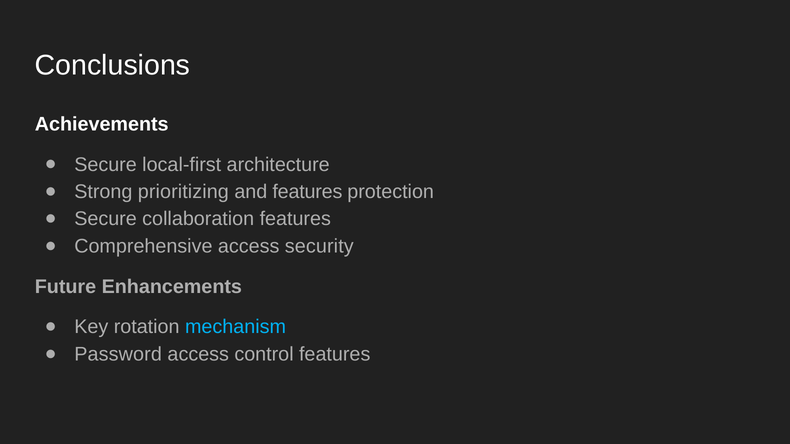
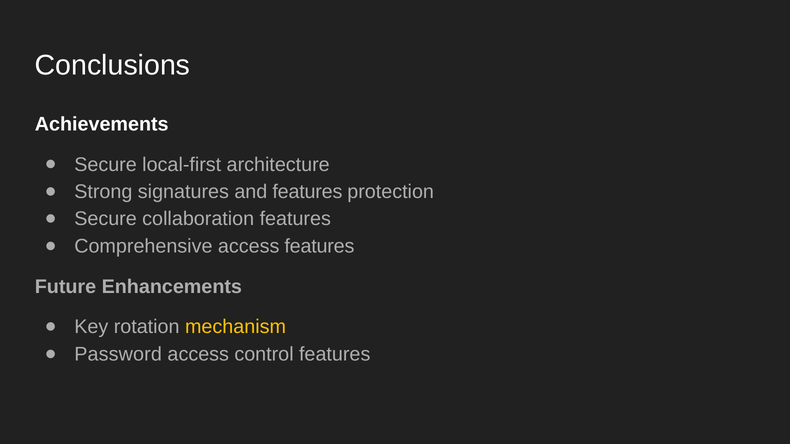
prioritizing: prioritizing -> signatures
access security: security -> features
mechanism colour: light blue -> yellow
